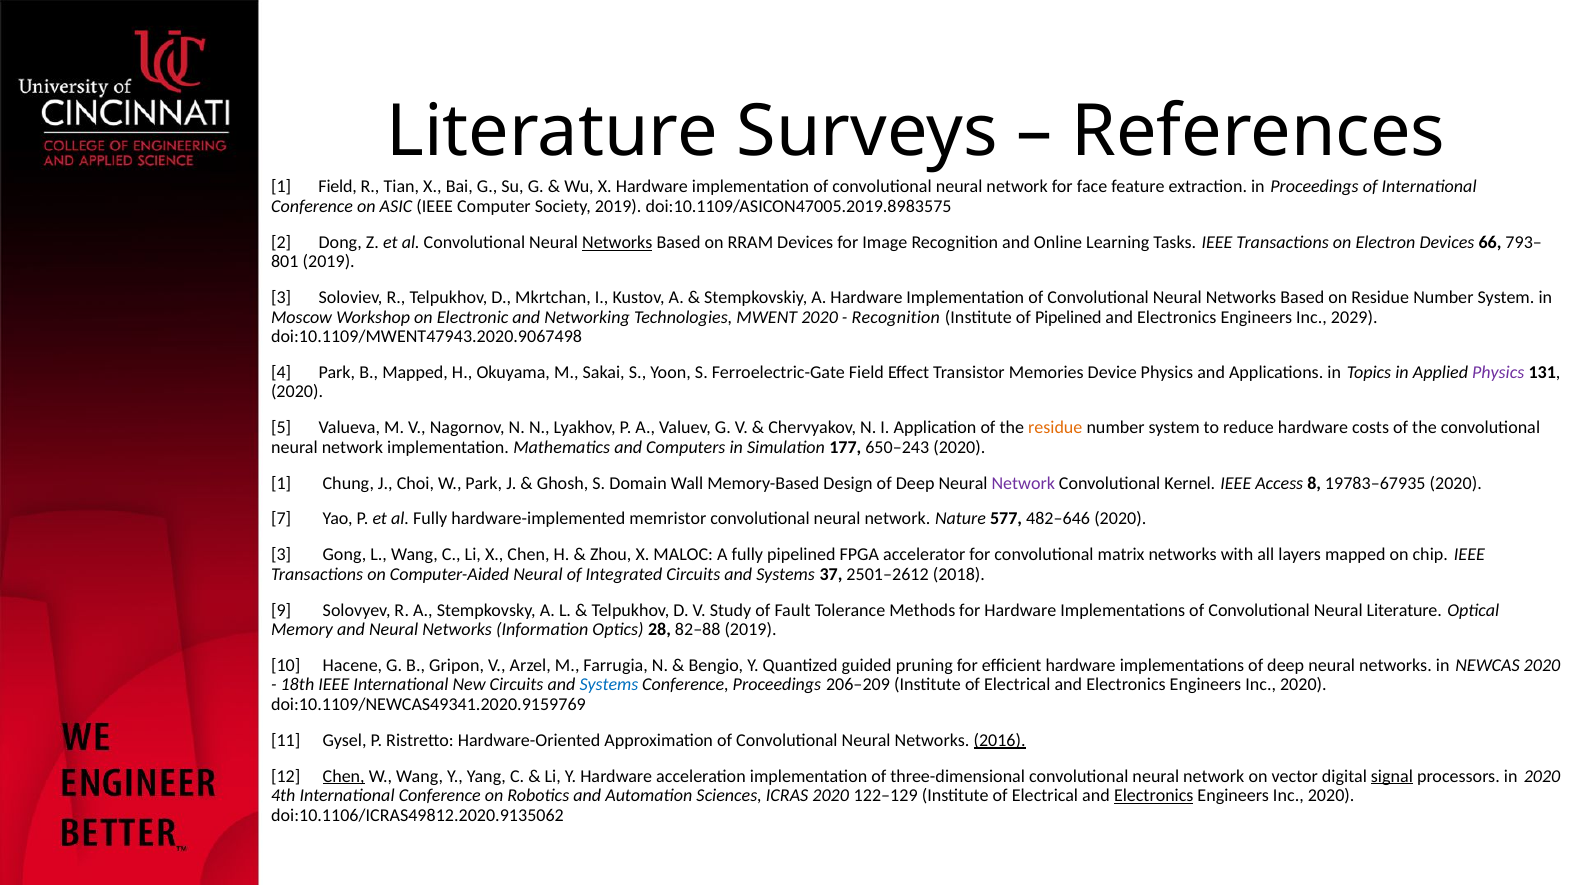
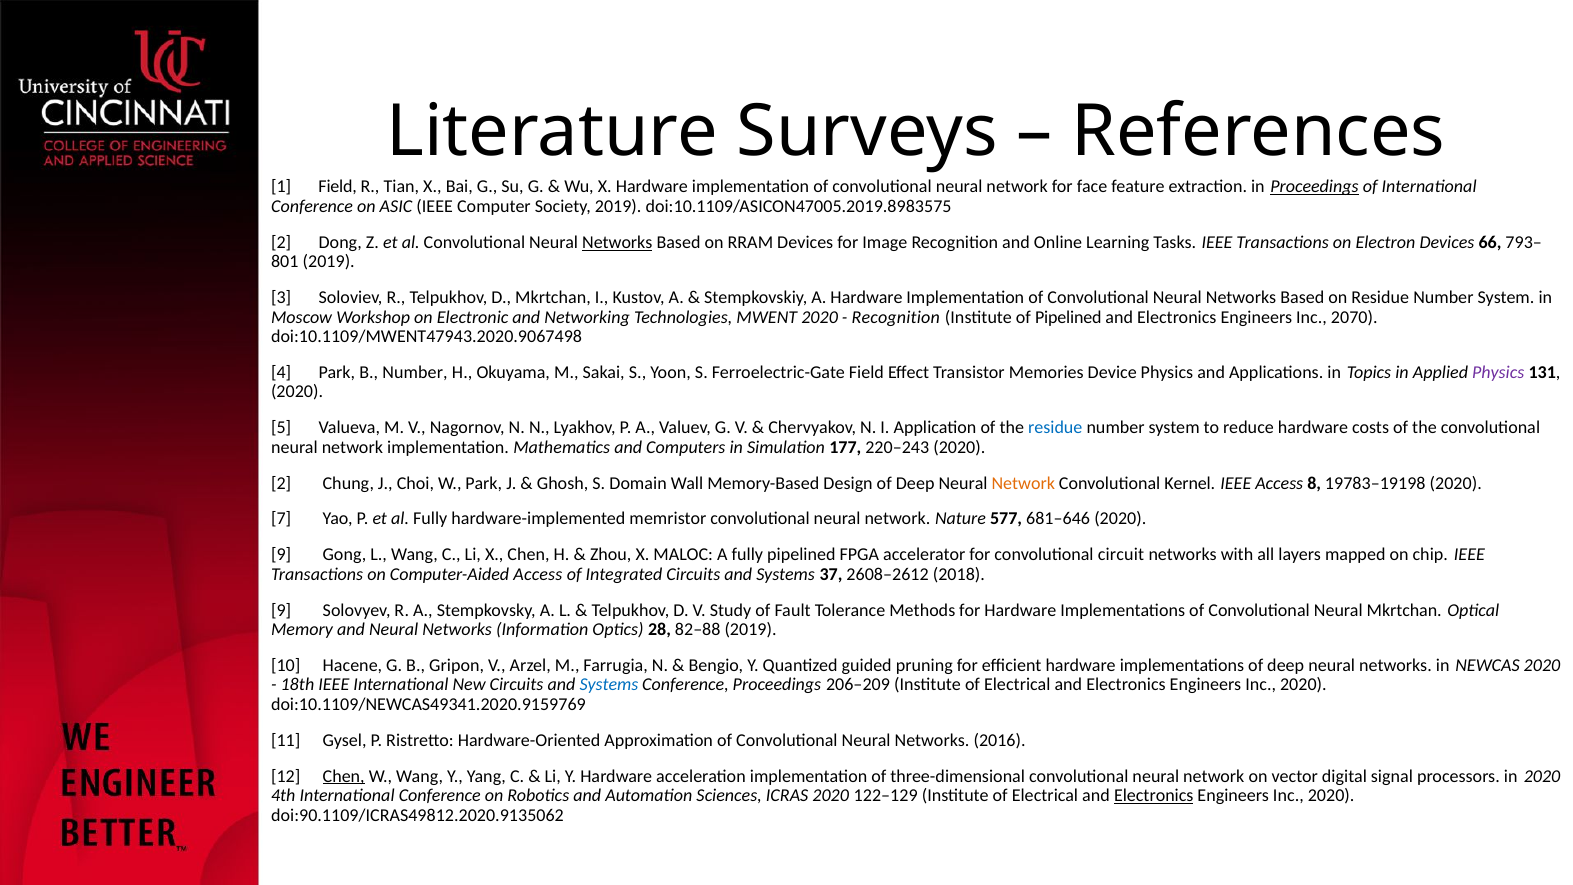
Proceedings at (1314, 187) underline: none -> present
2029: 2029 -> 2070
B Mapped: Mapped -> Number
residue at (1055, 428) colour: orange -> blue
650–243: 650–243 -> 220–243
1 at (281, 483): 1 -> 2
Network at (1023, 483) colour: purple -> orange
19783–67935: 19783–67935 -> 19783–19198
482–646: 482–646 -> 681–646
3 at (281, 555): 3 -> 9
matrix: matrix -> circuit
Computer-Aided Neural: Neural -> Access
2501–2612: 2501–2612 -> 2608–2612
Neural Literature: Literature -> Mkrtchan
2016 underline: present -> none
signal underline: present -> none
doi:10.1106/ICRAS49812.2020.9135062: doi:10.1106/ICRAS49812.2020.9135062 -> doi:90.1109/ICRAS49812.2020.9135062
